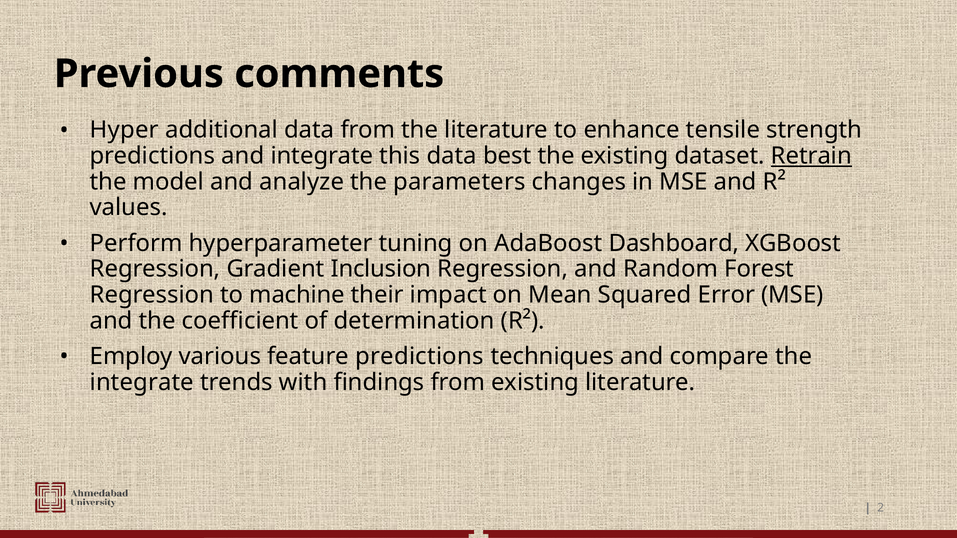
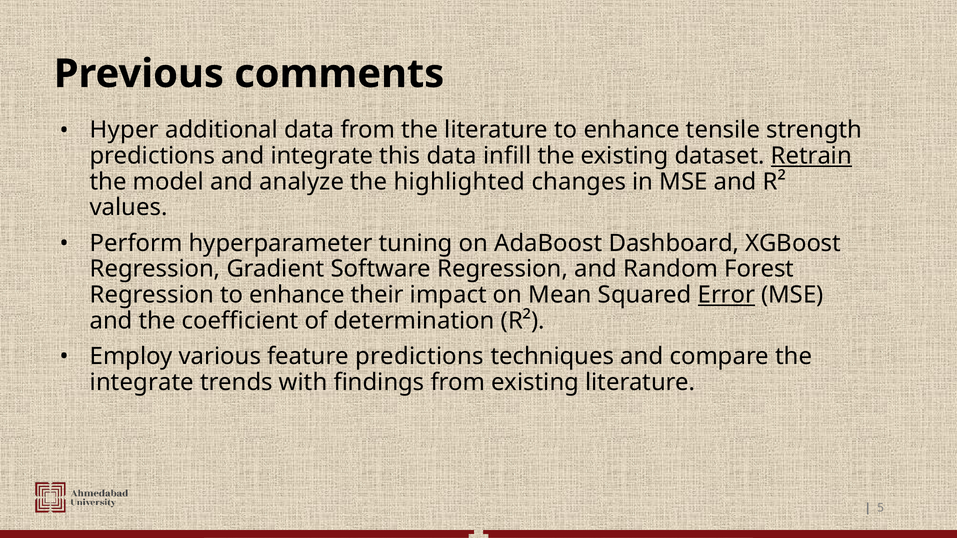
best: best -> infill
parameters: parameters -> highlighted
Inclusion: Inclusion -> Software
Regression to machine: machine -> enhance
Error underline: none -> present
2: 2 -> 5
